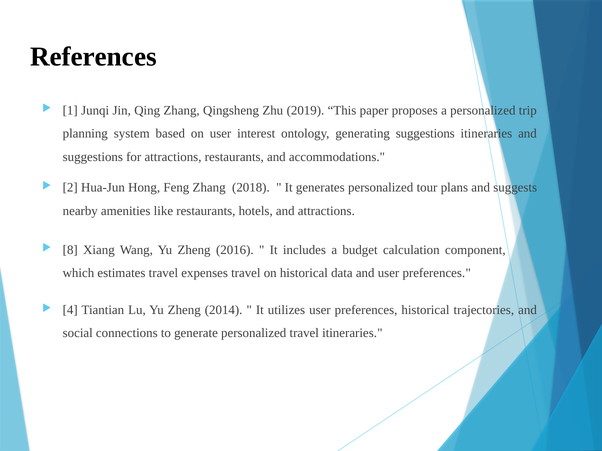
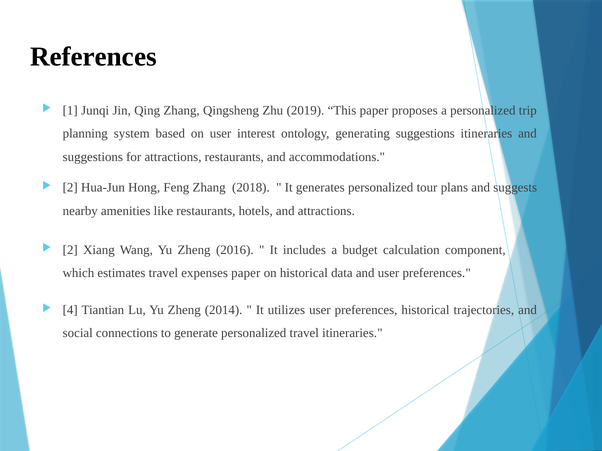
8 at (70, 250): 8 -> 2
expenses travel: travel -> paper
